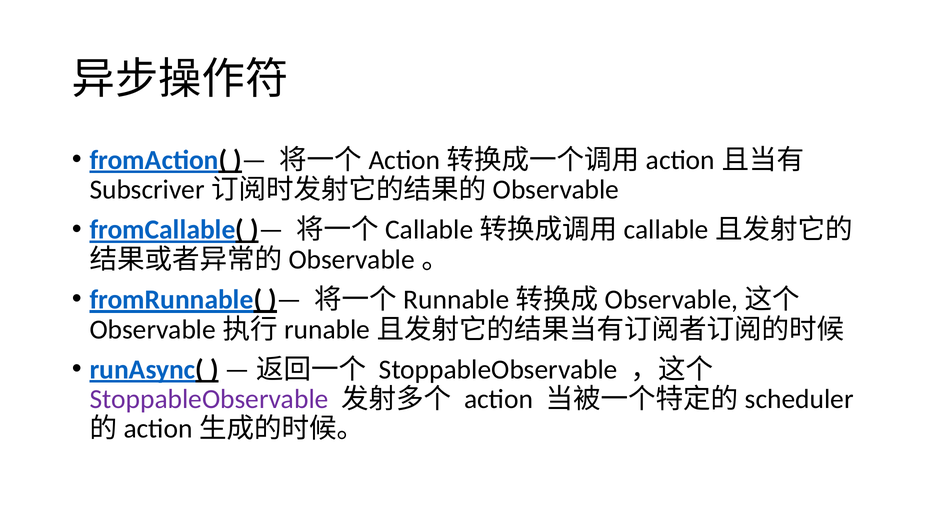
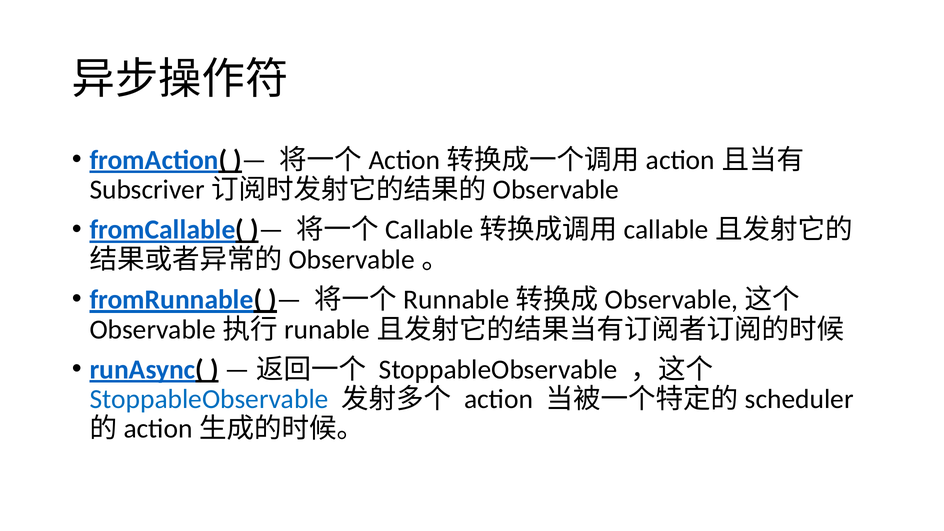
StoppableObservable at (209, 399) colour: purple -> blue
